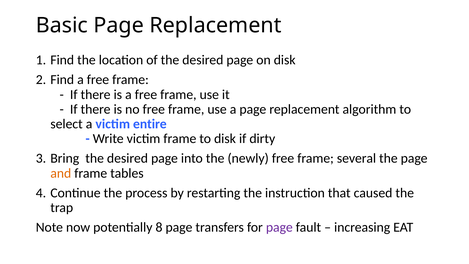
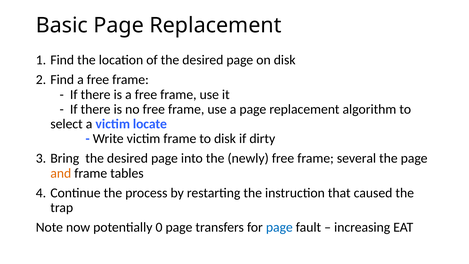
entire: entire -> locate
8: 8 -> 0
page at (279, 227) colour: purple -> blue
